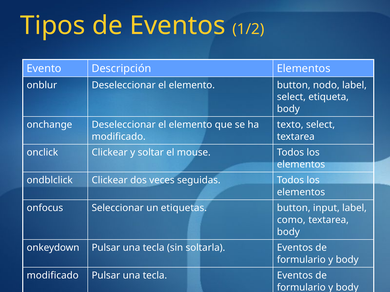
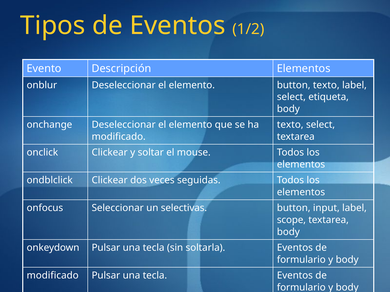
button nodo: nodo -> texto
etiquetas: etiquetas -> selectivas
como: como -> scope
